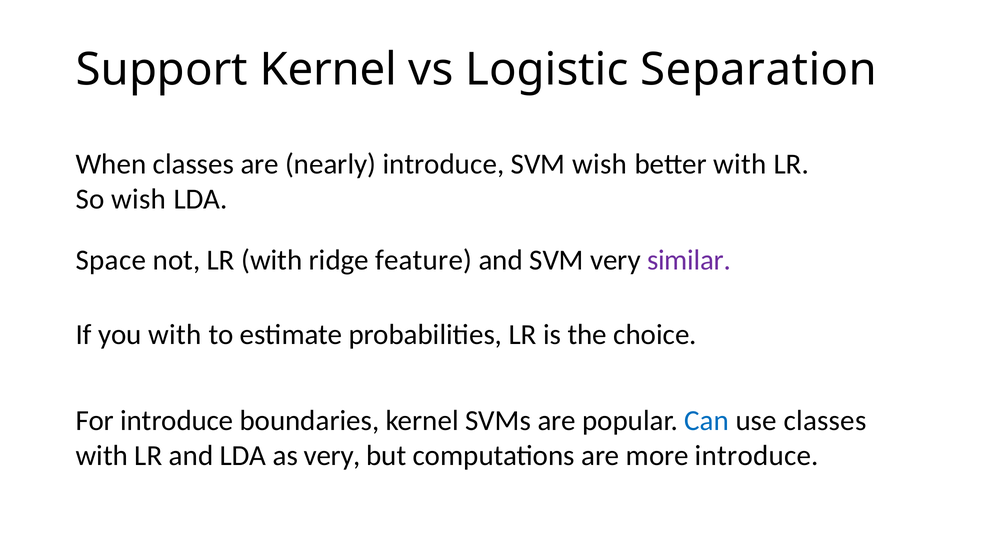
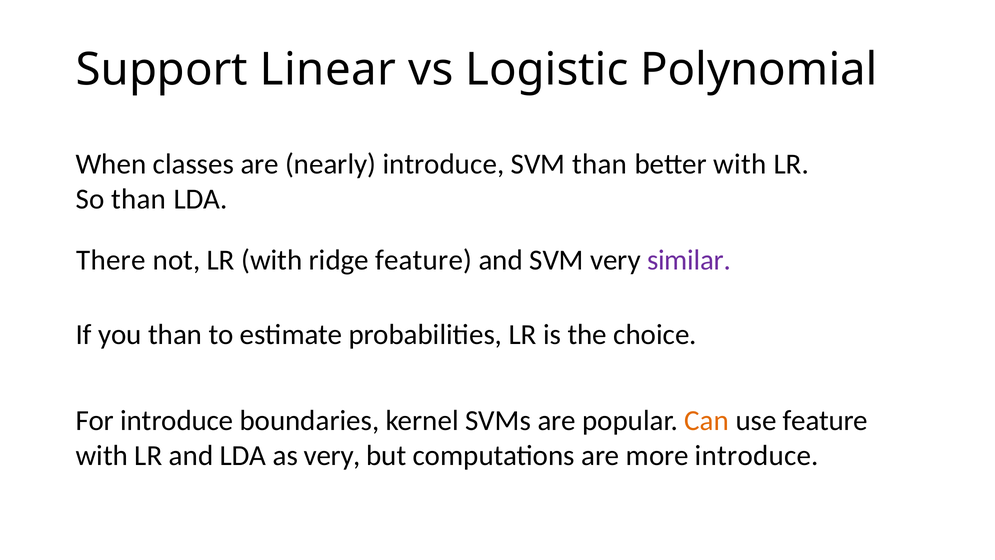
Support Kernel: Kernel -> Linear
Separation: Separation -> Polynomial
SVM wish: wish -> than
So wish: wish -> than
Space: Space -> There
you with: with -> than
Can colour: blue -> orange
use classes: classes -> feature
